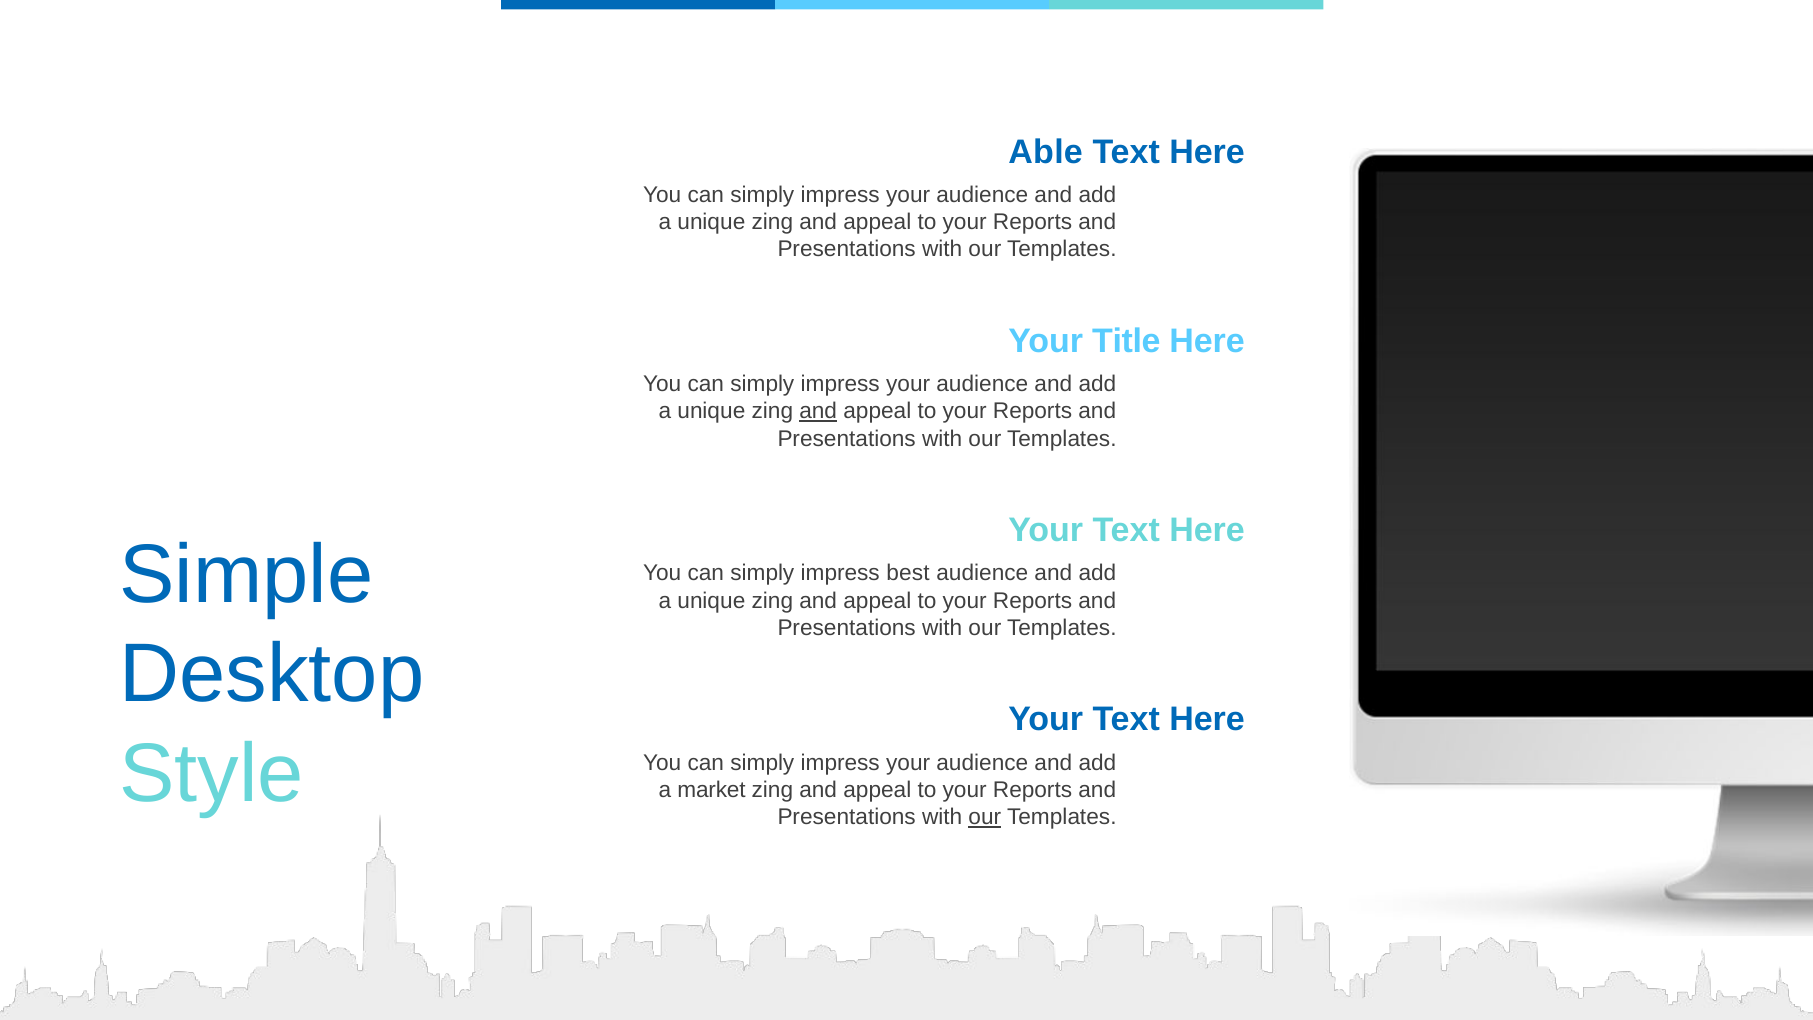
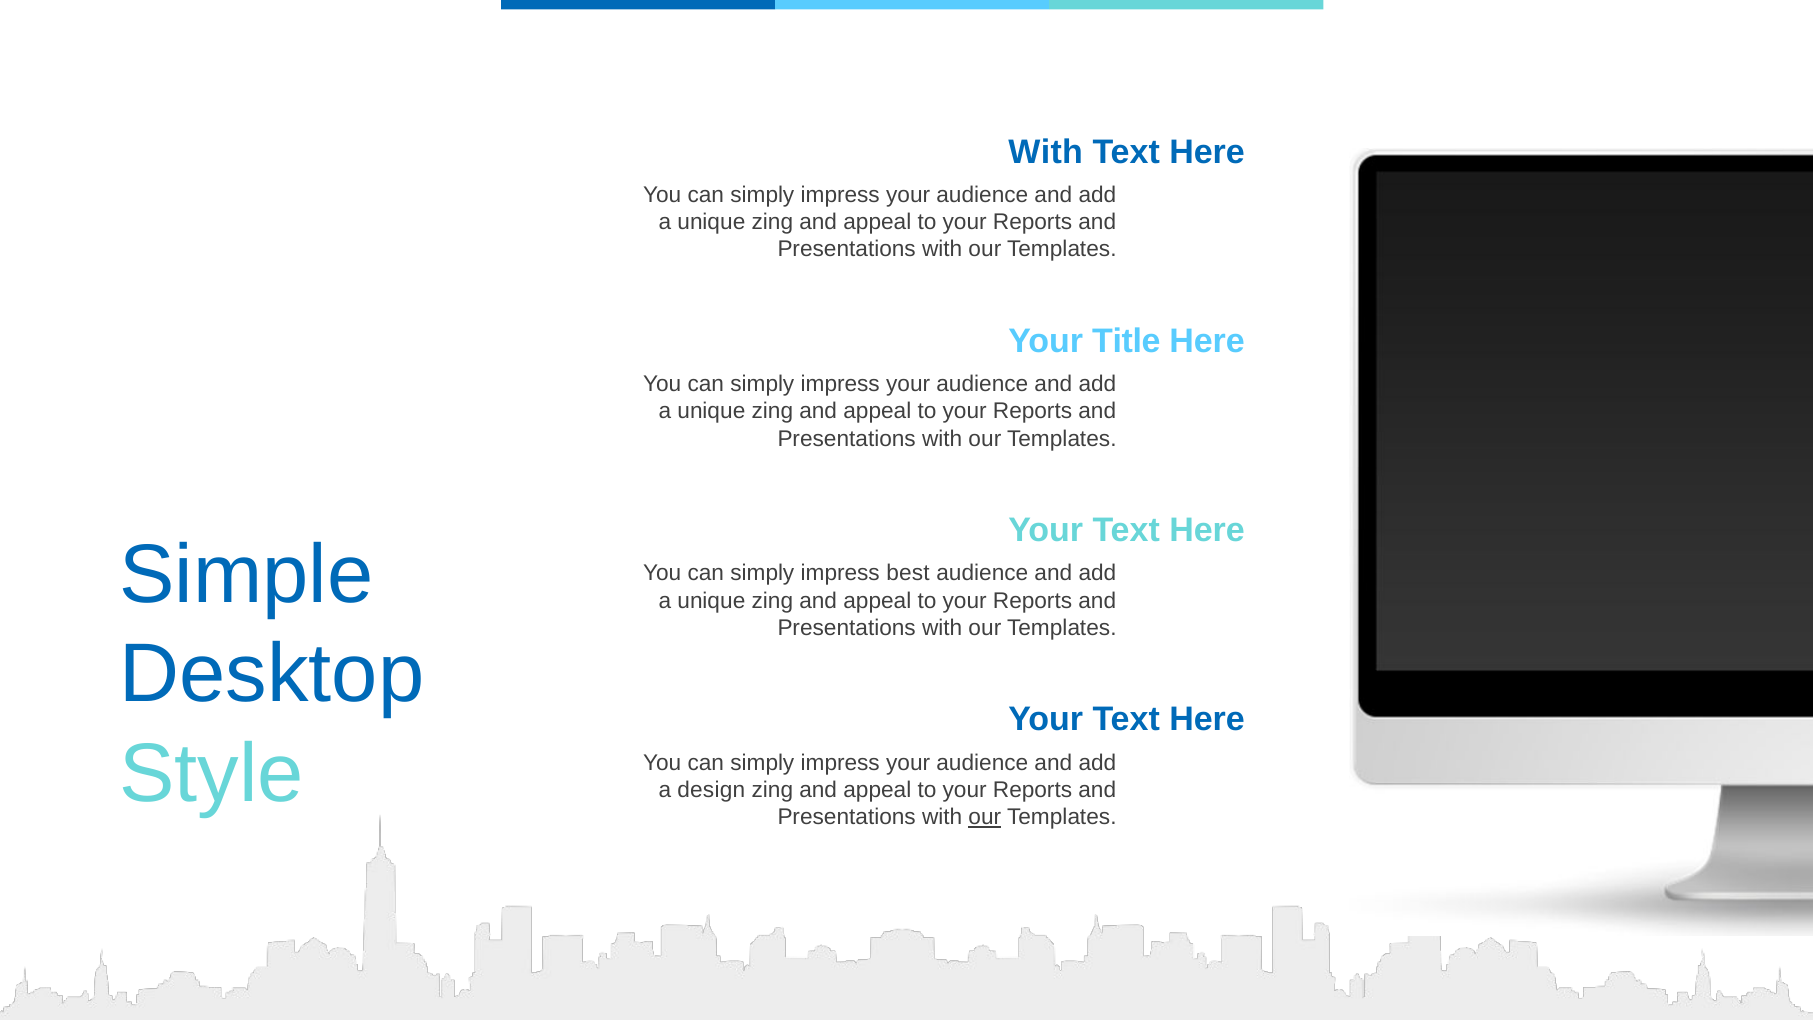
Able at (1046, 152): Able -> With
and at (818, 411) underline: present -> none
market: market -> design
